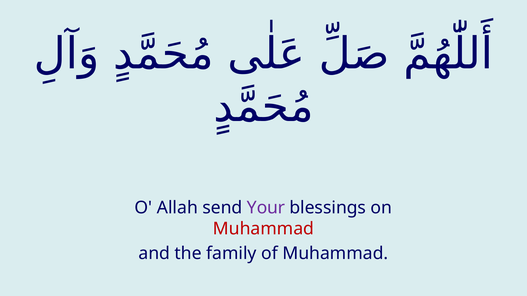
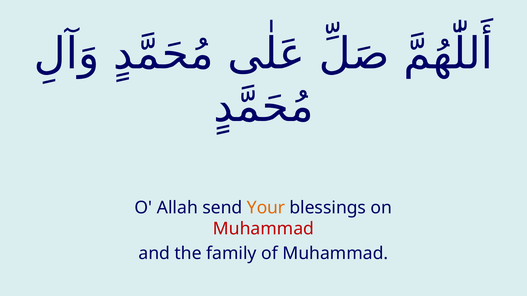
Your colour: purple -> orange
